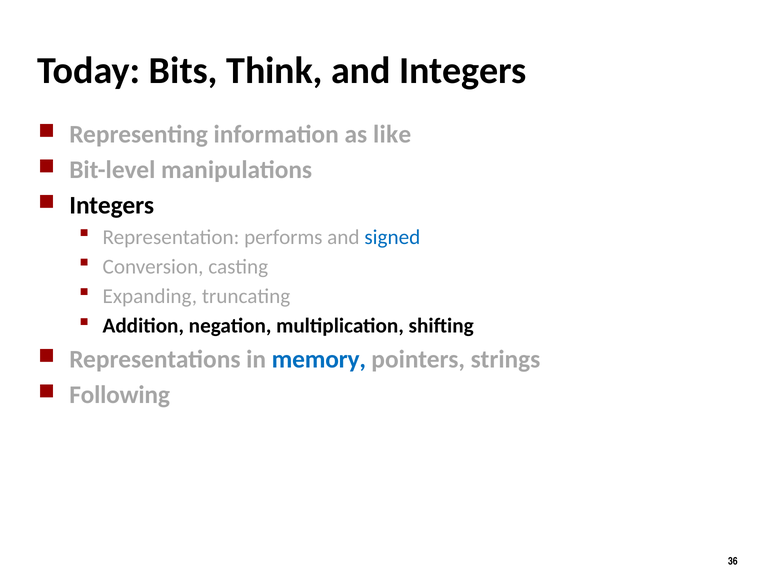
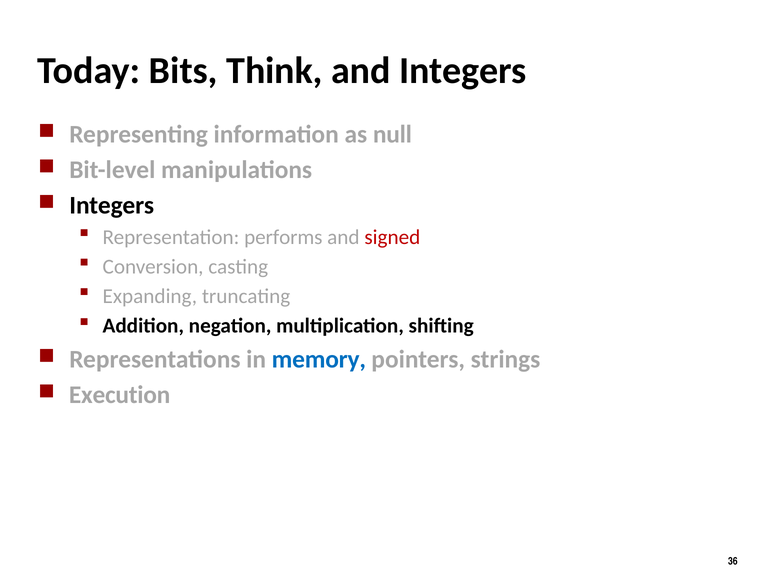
like: like -> null
signed colour: blue -> red
Following: Following -> Execution
